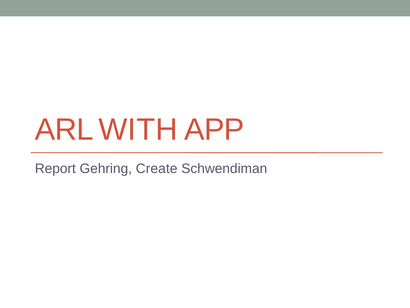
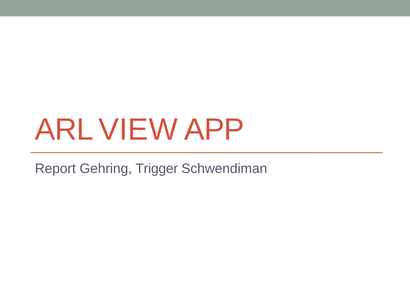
WITH: WITH -> VIEW
Create: Create -> Trigger
